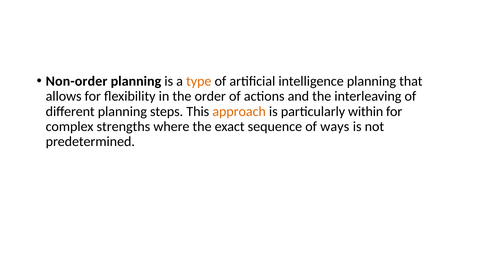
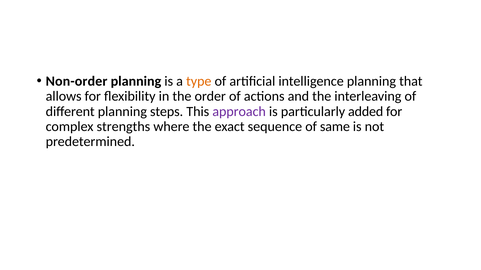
approach colour: orange -> purple
within: within -> added
ways: ways -> same
